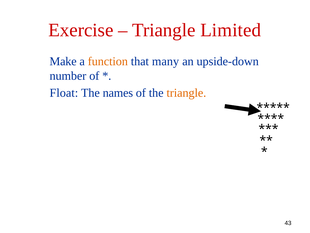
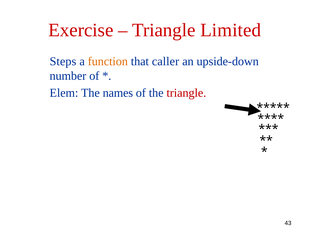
Make: Make -> Steps
many: many -> caller
Float: Float -> Elem
triangle at (186, 93) colour: orange -> red
